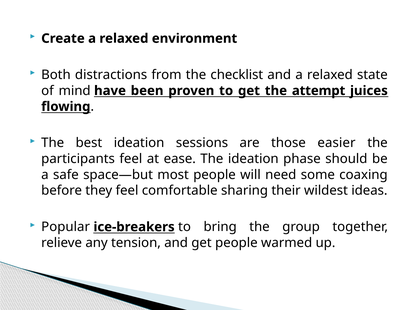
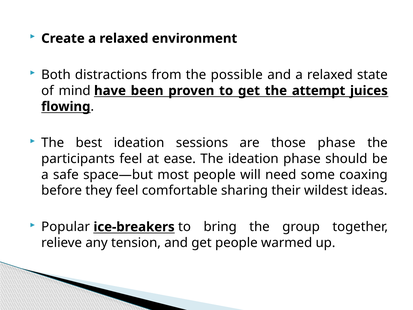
checklist: checklist -> possible
those easier: easier -> phase
